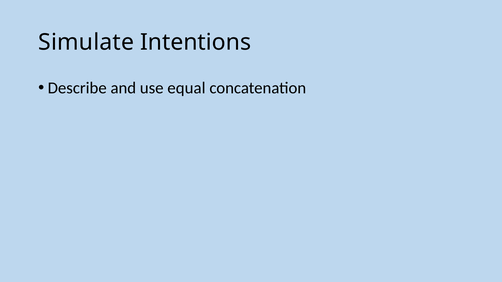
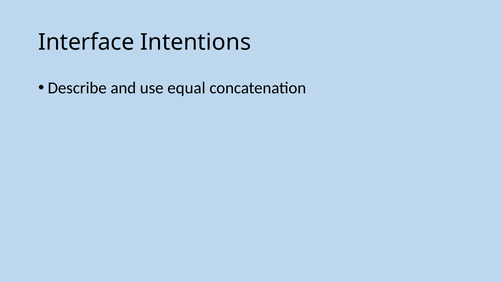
Simulate: Simulate -> Interface
